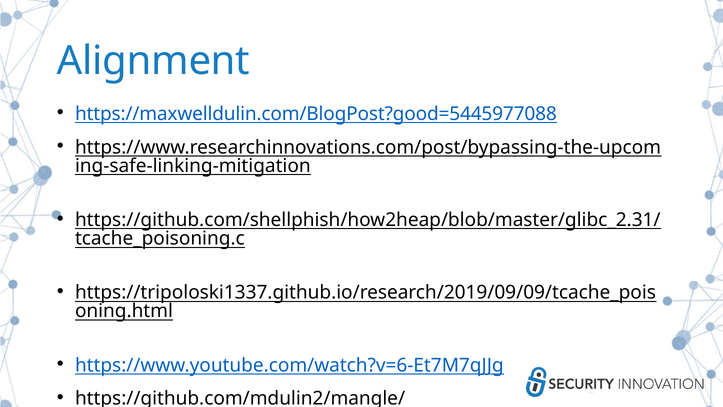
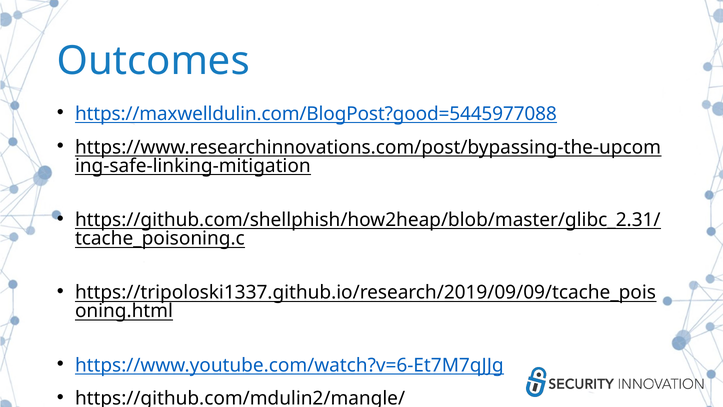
Alignment: Alignment -> Outcomes
